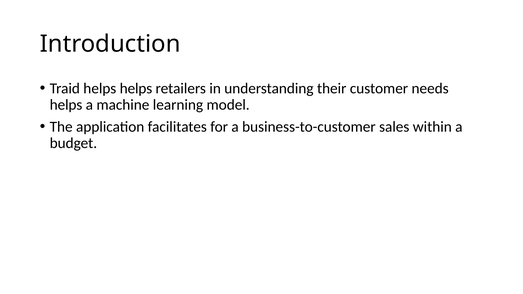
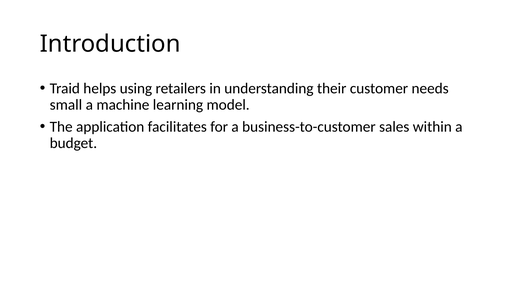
helps helps: helps -> using
helps at (66, 105): helps -> small
